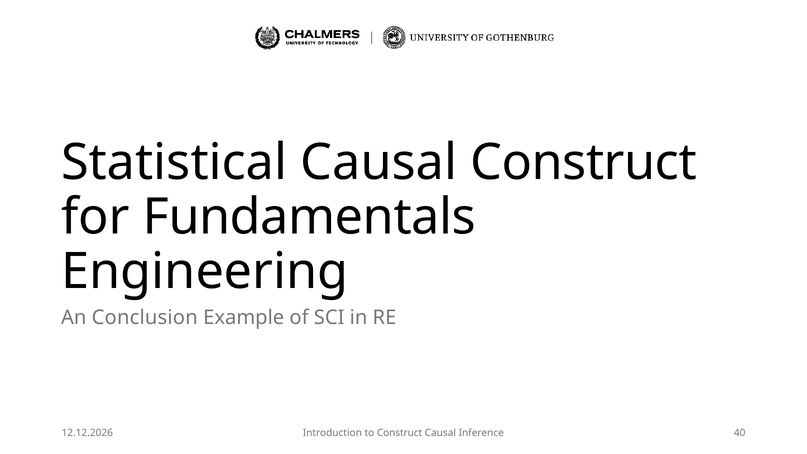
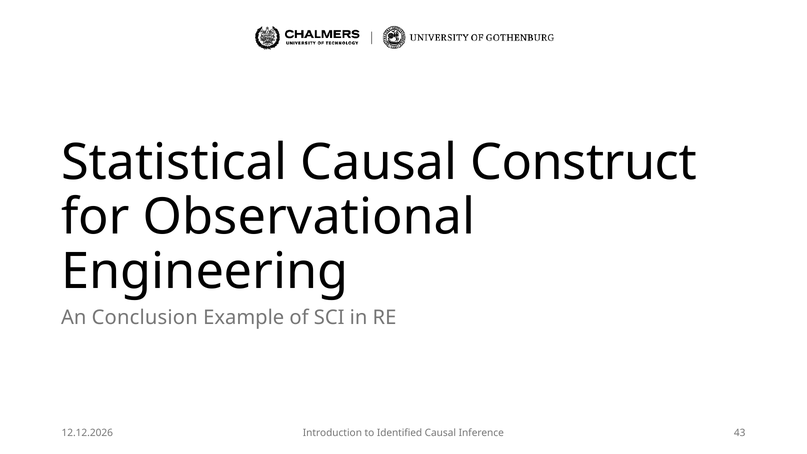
Fundamentals: Fundamentals -> Observational
to Construct: Construct -> Identified
40: 40 -> 43
